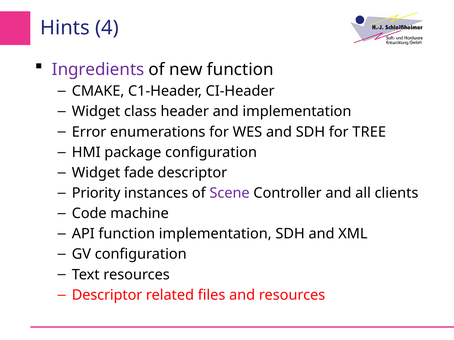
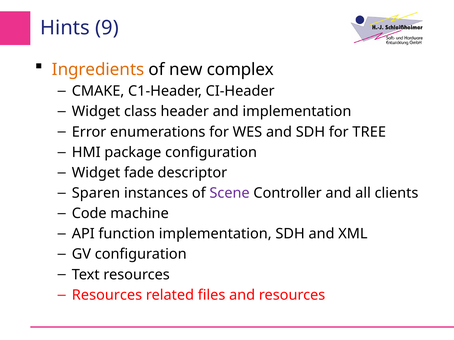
4: 4 -> 9
Ingredients colour: purple -> orange
new function: function -> complex
Priority: Priority -> Sparen
Descriptor at (107, 295): Descriptor -> Resources
